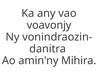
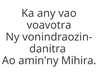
voavonjy: voavonjy -> voavotra
